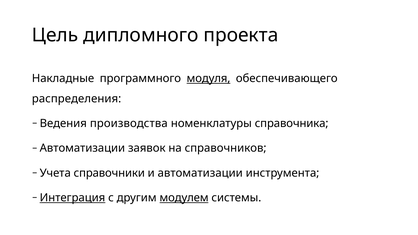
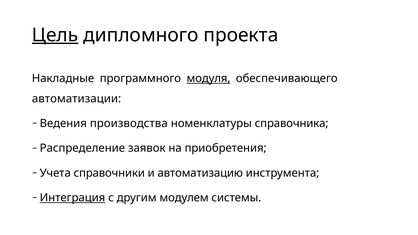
Цель underline: none -> present
распределения: распределения -> автоматизации
Автоматизации at (82, 148): Автоматизации -> Распределение
справочников: справочников -> приобретения
и автоматизации: автоматизации -> автоматизацию
модулем underline: present -> none
